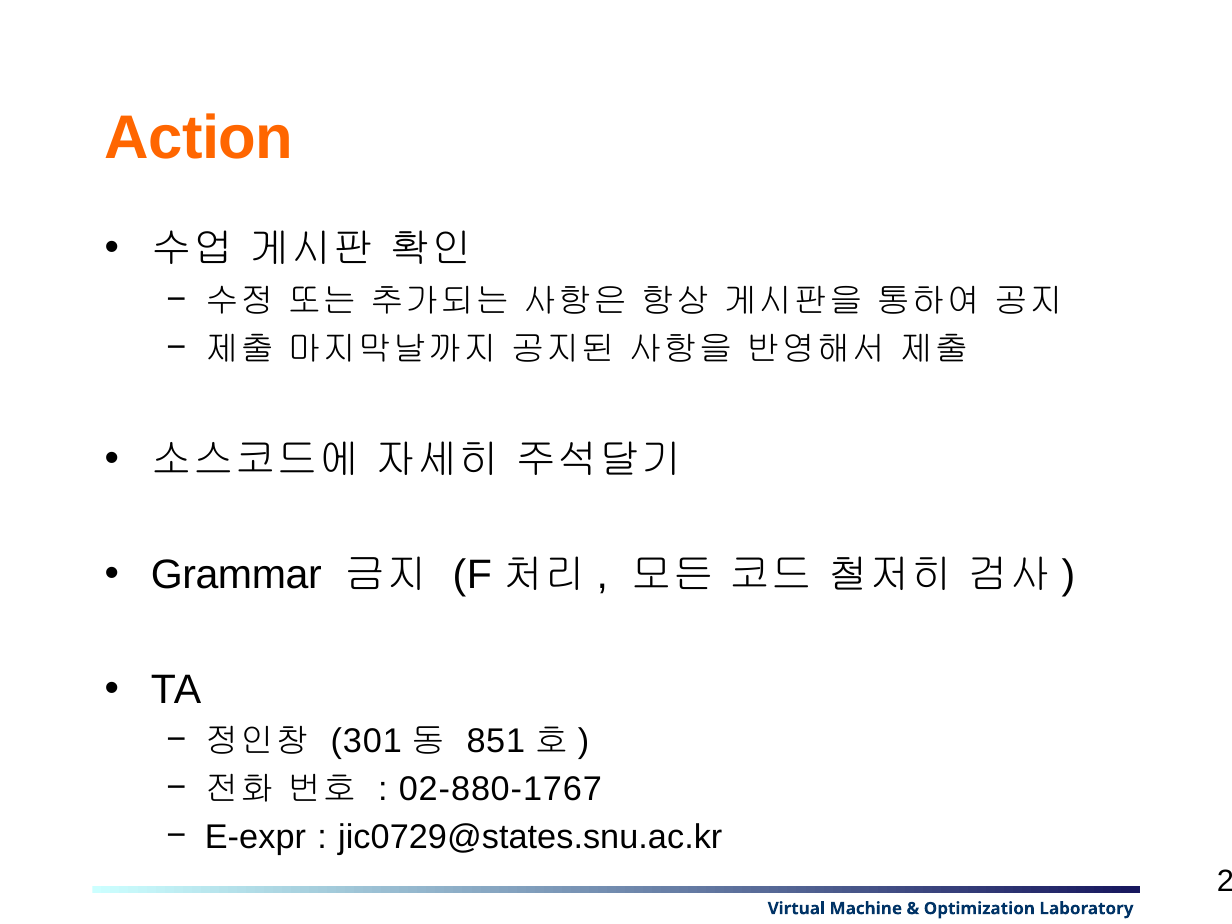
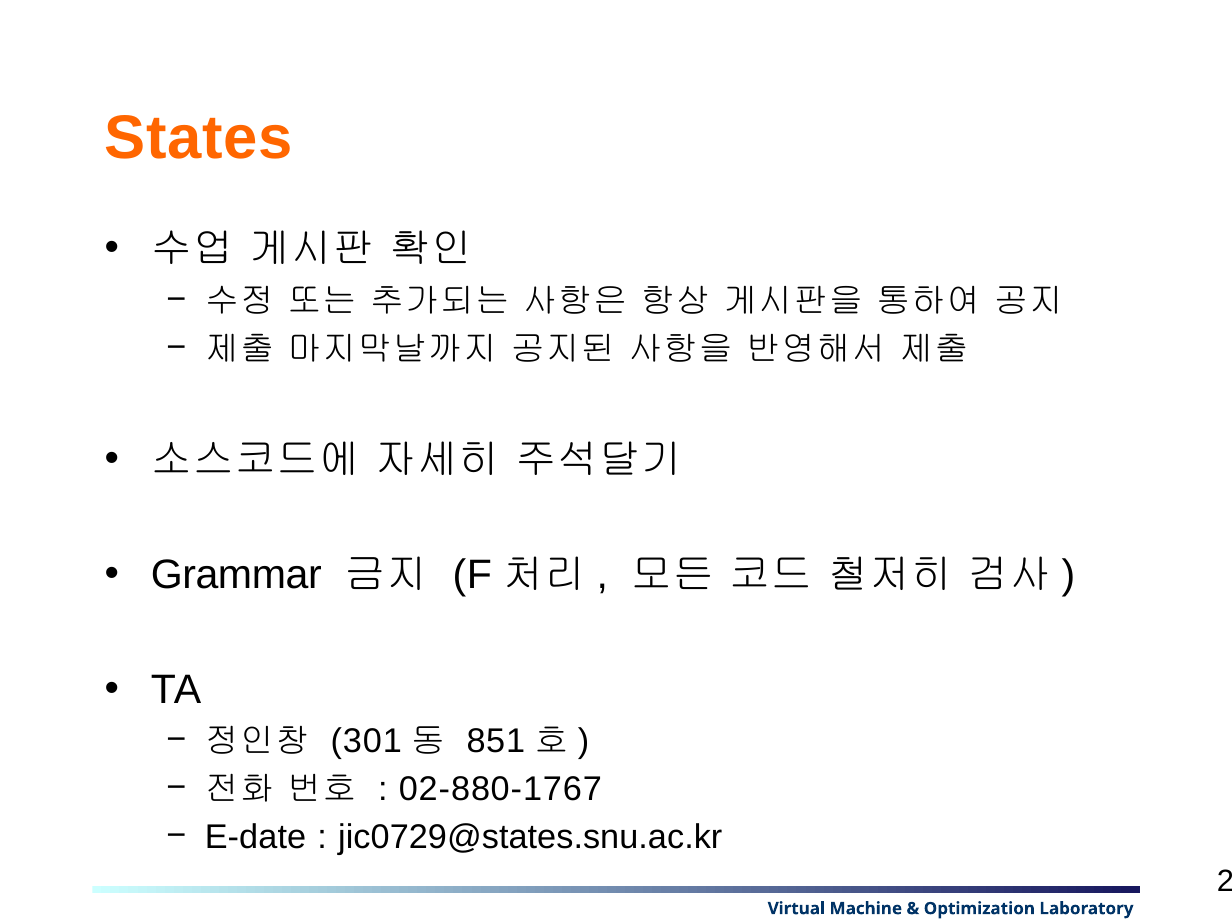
Action: Action -> States
E-expr: E-expr -> E-date
